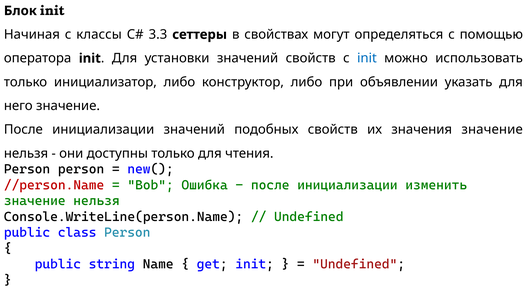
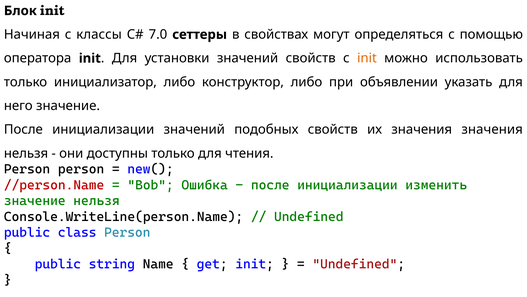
3.3: 3.3 -> 7.0
init at (367, 58) colour: blue -> orange
значения значение: значение -> значения
